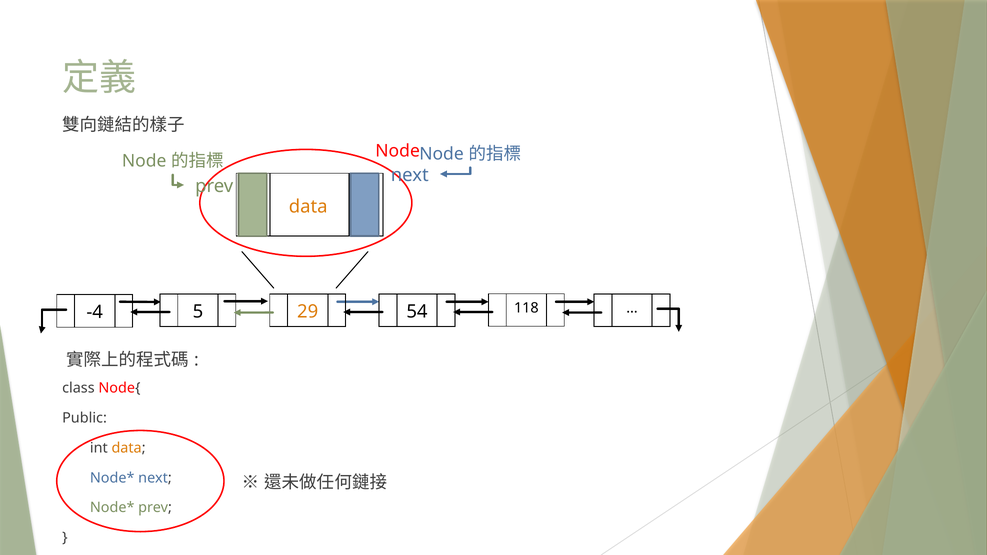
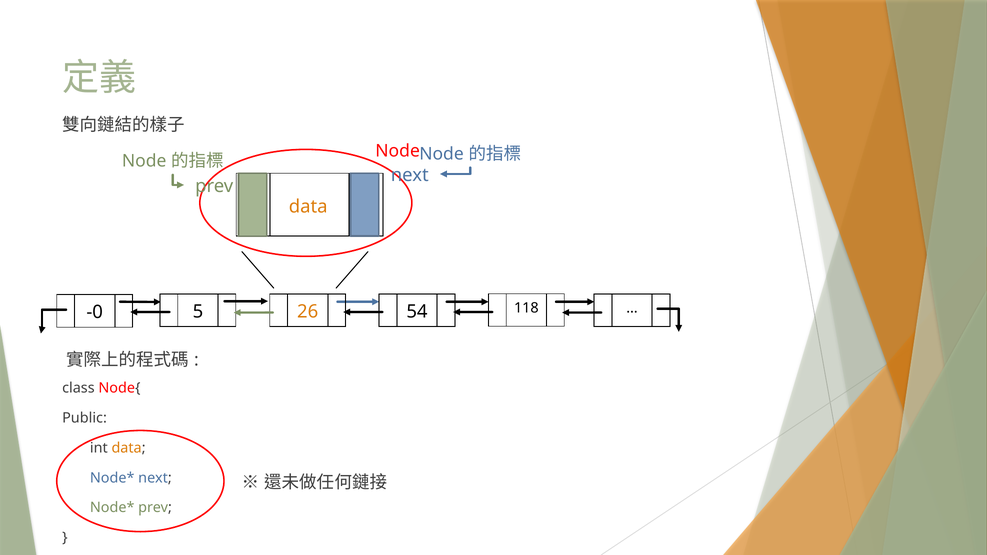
-4: -4 -> -0
29: 29 -> 26
